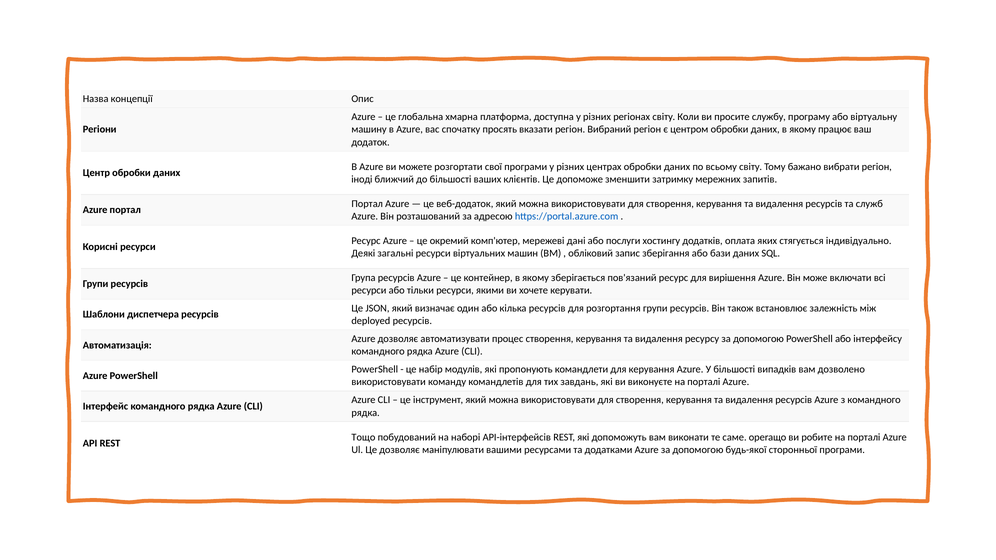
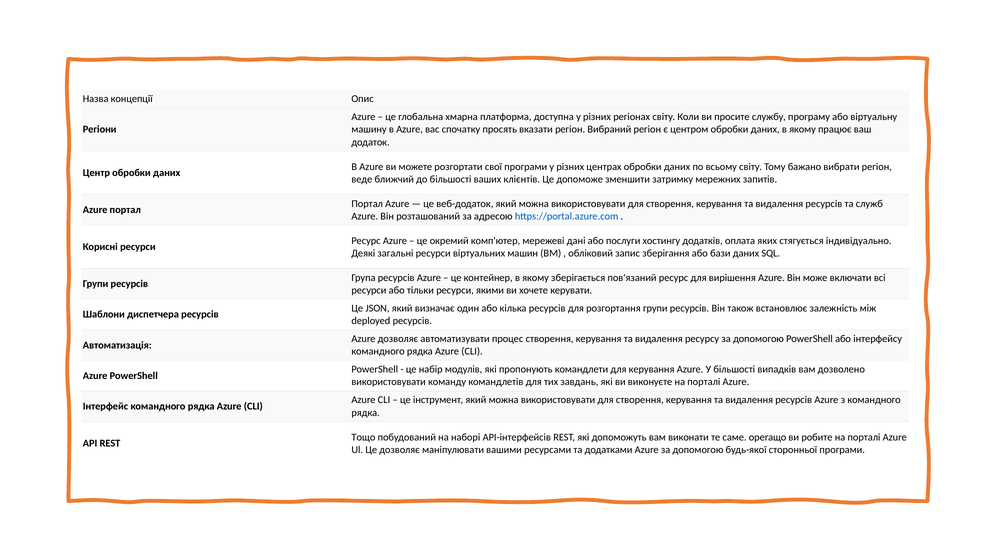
іноді: іноді -> веде
